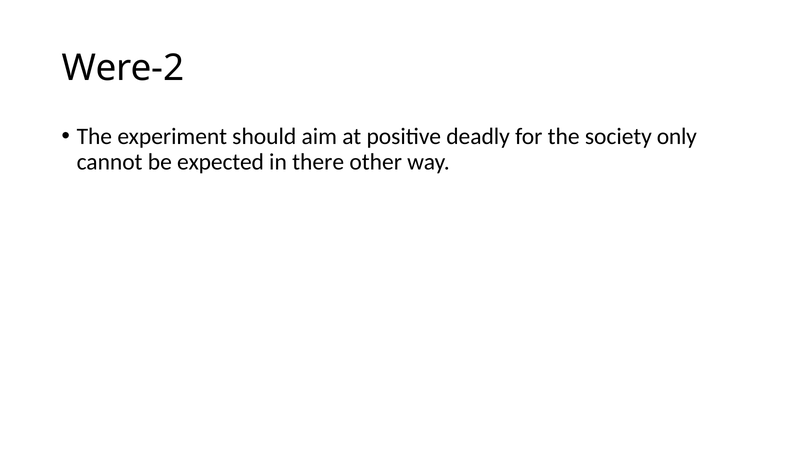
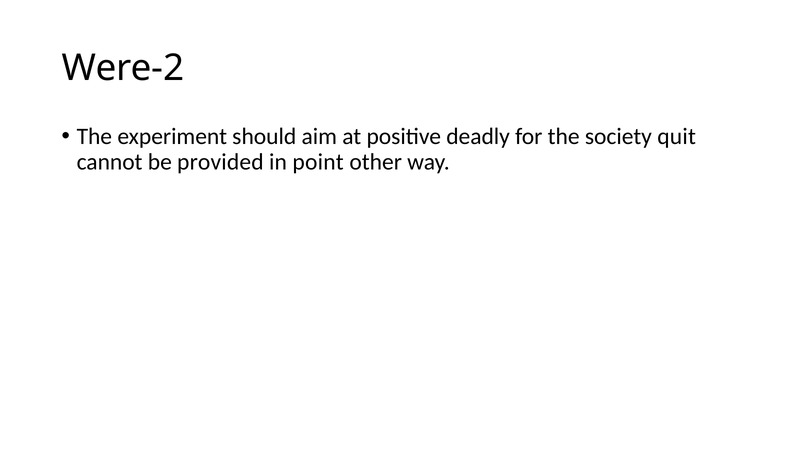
only: only -> quit
expected: expected -> provided
there: there -> point
